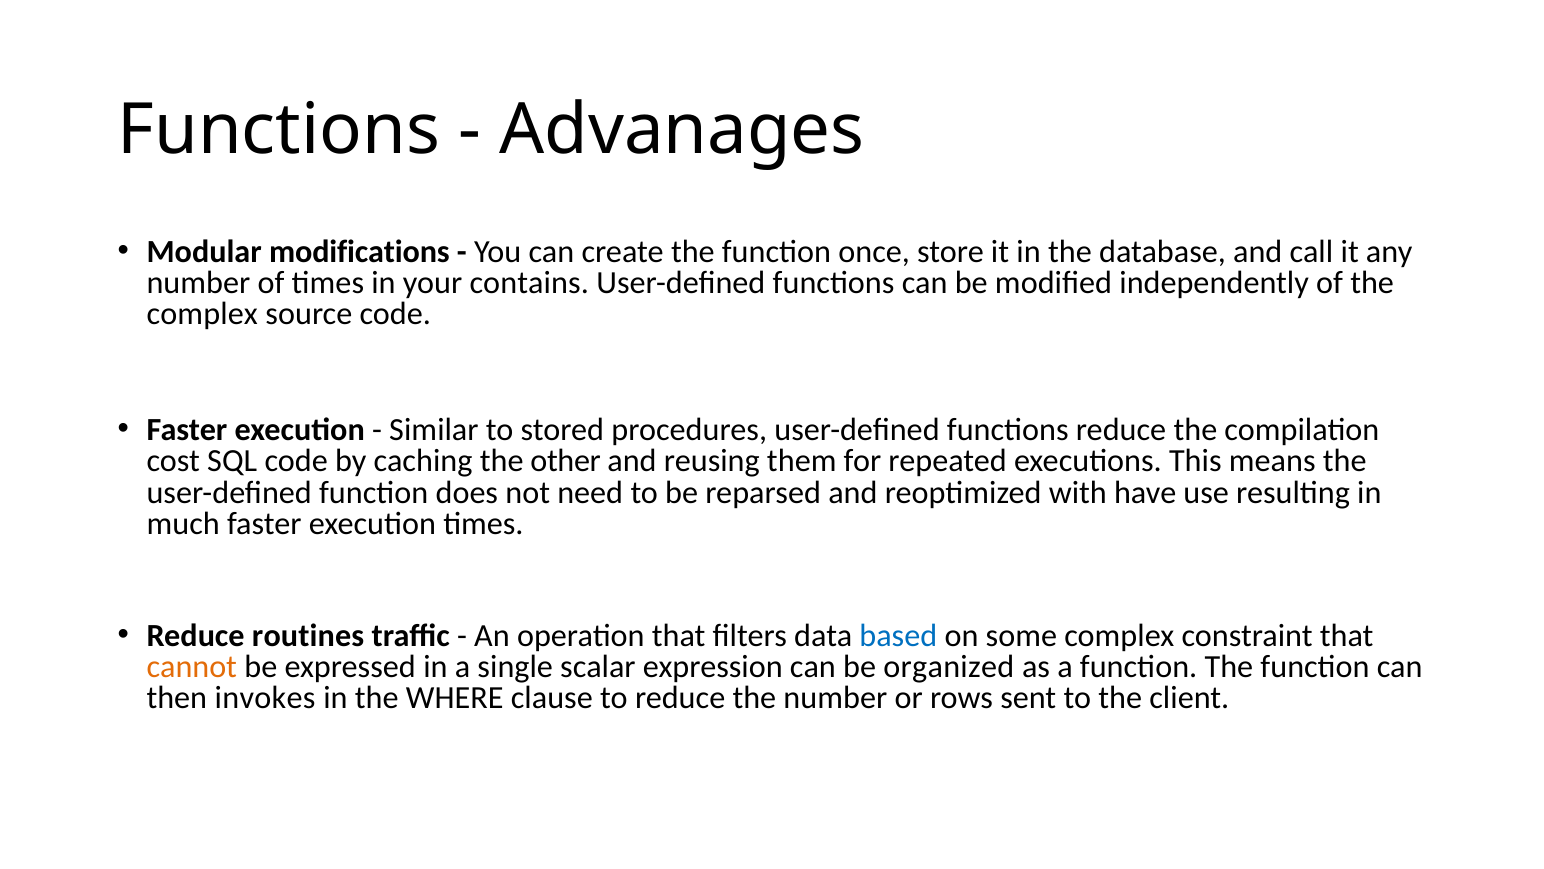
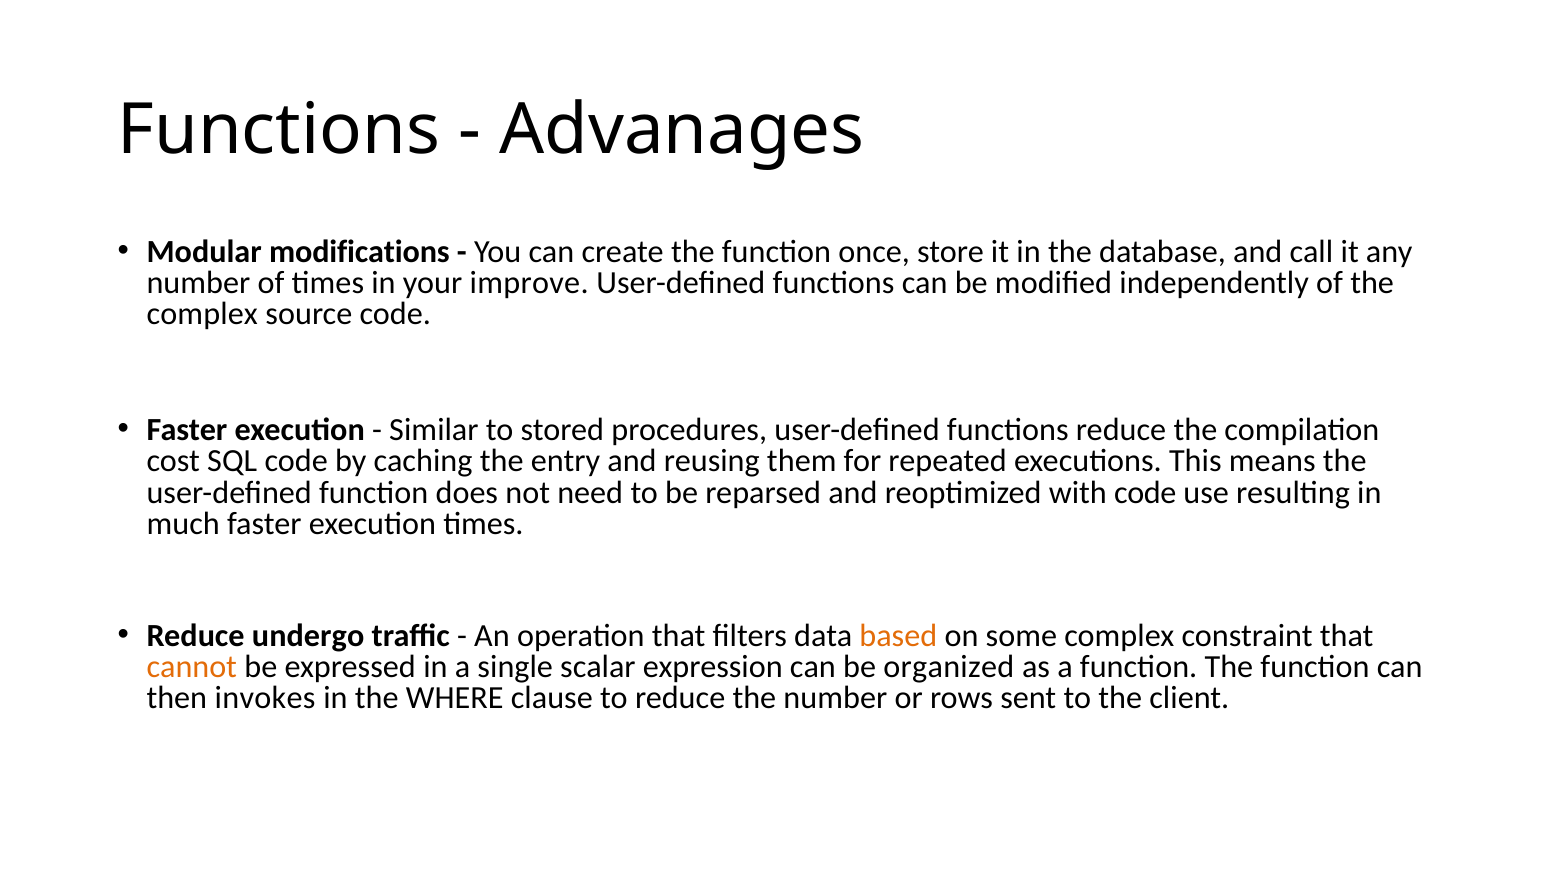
contains: contains -> improve
other: other -> entry
with have: have -> code
routines: routines -> undergo
based colour: blue -> orange
